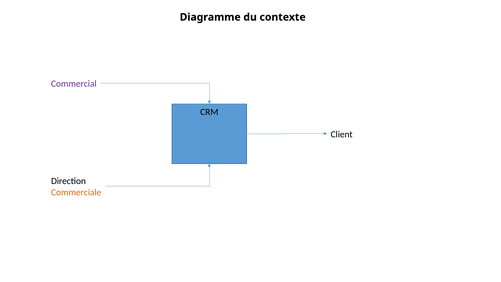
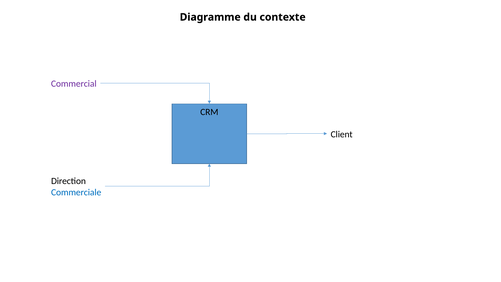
Commerciale colour: orange -> blue
